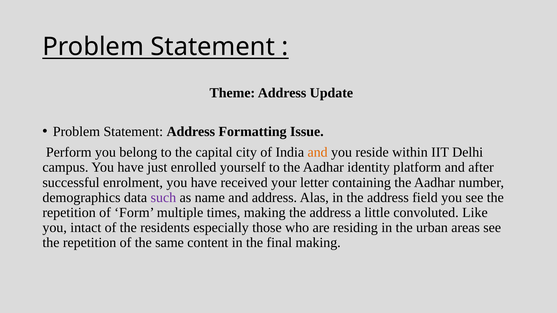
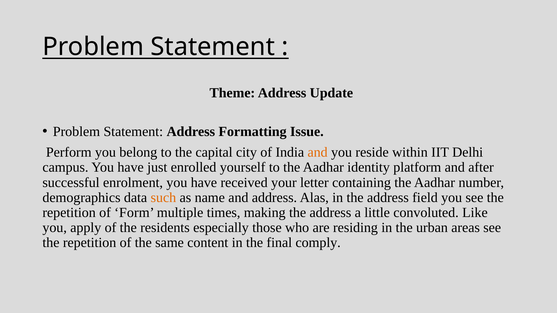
such colour: purple -> orange
intact: intact -> apply
final making: making -> comply
